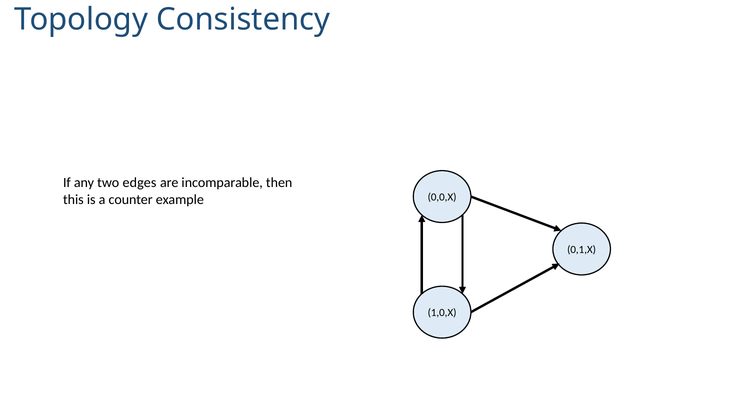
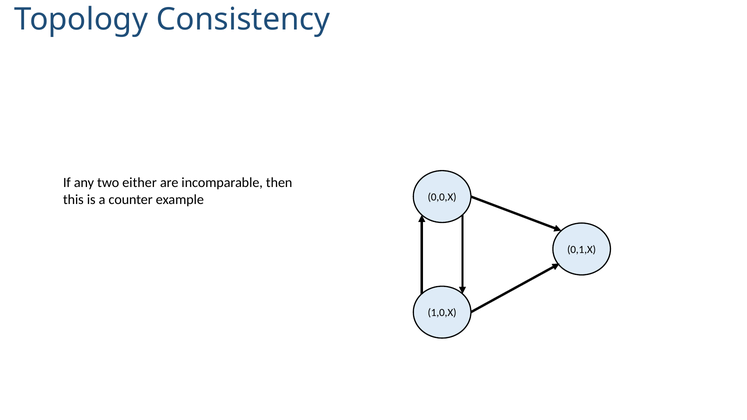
edges: edges -> either
